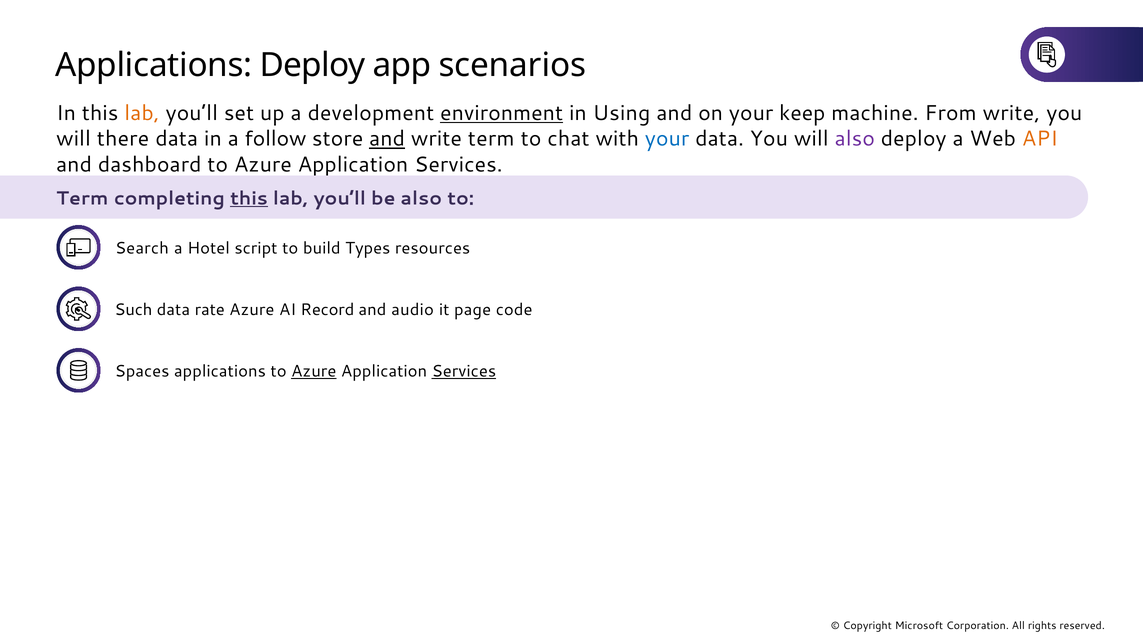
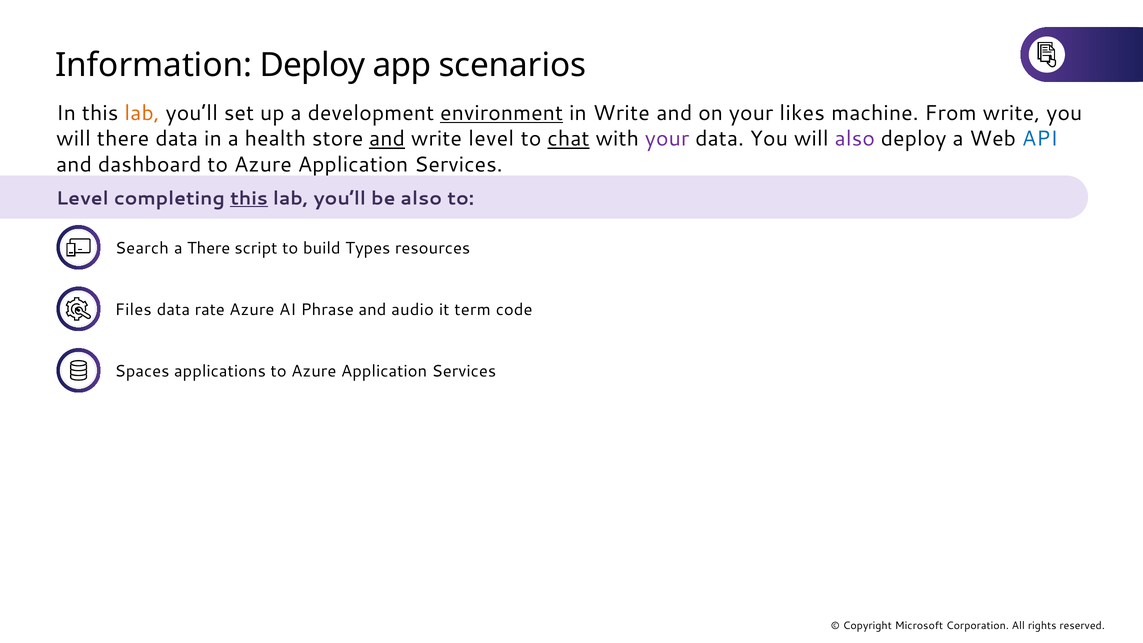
Applications at (154, 65): Applications -> Information
in Using: Using -> Write
keep: keep -> likes
follow: follow -> health
write term: term -> level
chat underline: none -> present
your at (667, 139) colour: blue -> purple
API colour: orange -> blue
Term at (82, 198): Term -> Level
a Hotel: Hotel -> There
Such: Such -> Files
Record: Record -> Phrase
page: page -> term
Azure at (314, 371) underline: present -> none
Services at (464, 371) underline: present -> none
